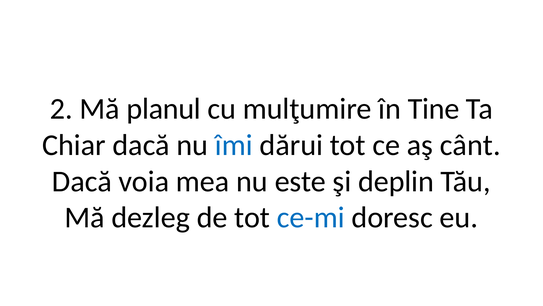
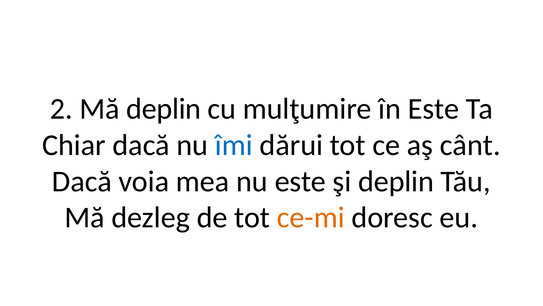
Mă planul: planul -> deplin
în Tine: Tine -> Este
ce-mi colour: blue -> orange
